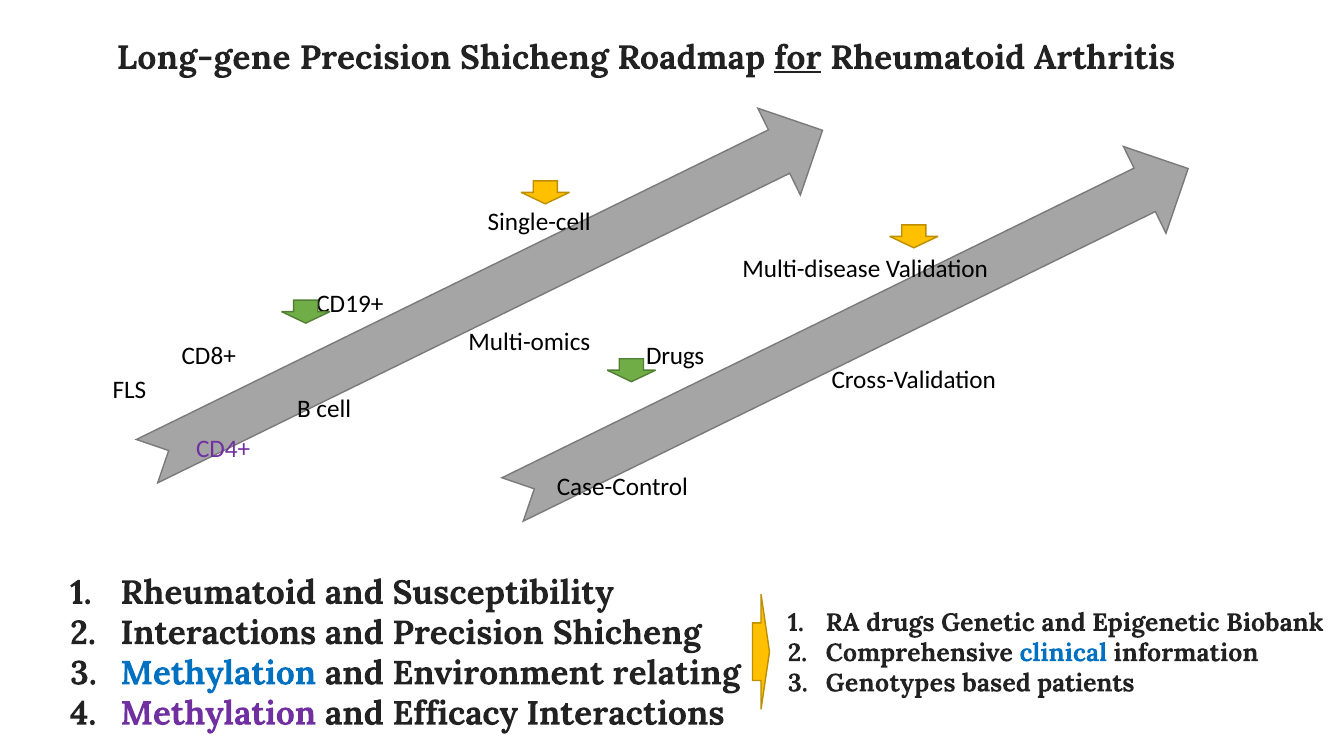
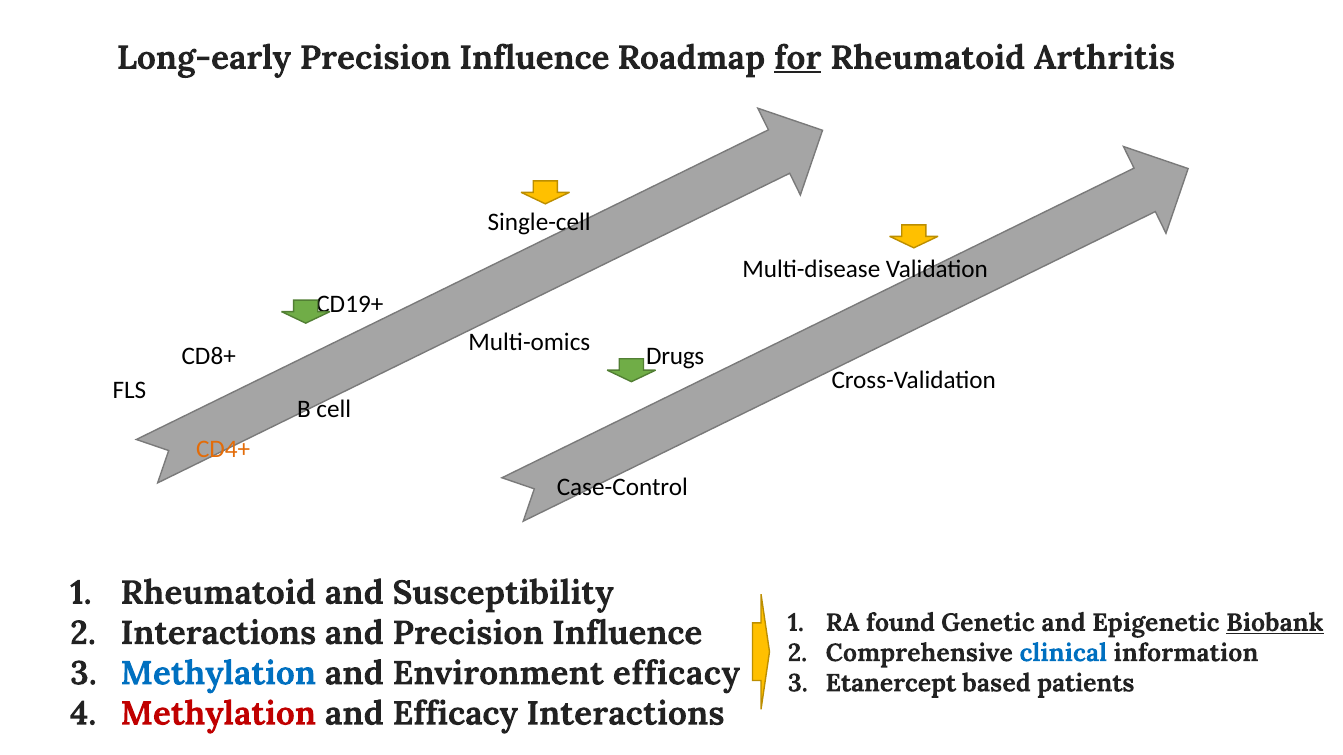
Long-gene: Long-gene -> Long-early
Shicheng at (534, 58): Shicheng -> Influence
CD4+ colour: purple -> orange
RA drugs: drugs -> found
Biobank underline: none -> present
and Precision Shicheng: Shicheng -> Influence
Environment relating: relating -> efficacy
Genotypes: Genotypes -> Etanercept
Methylation at (218, 714) colour: purple -> red
